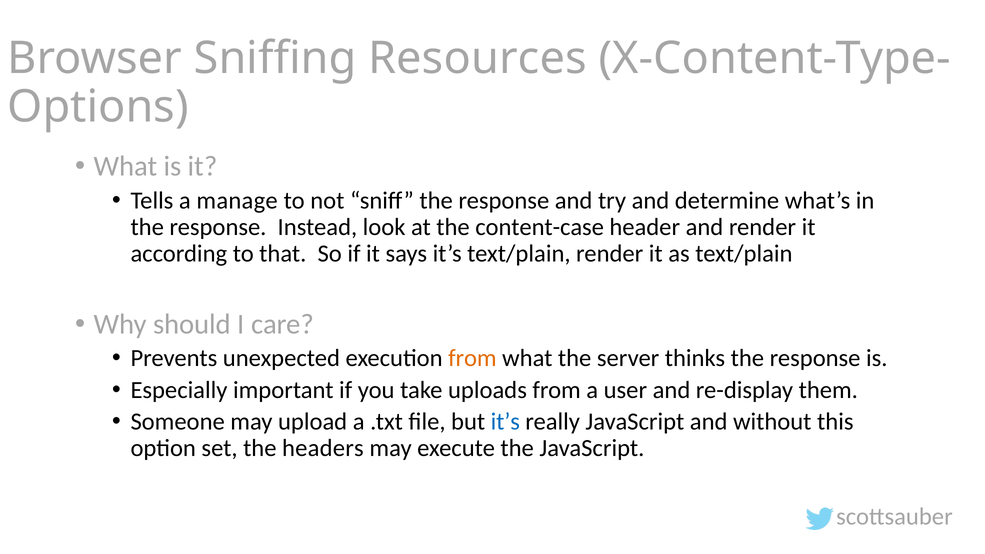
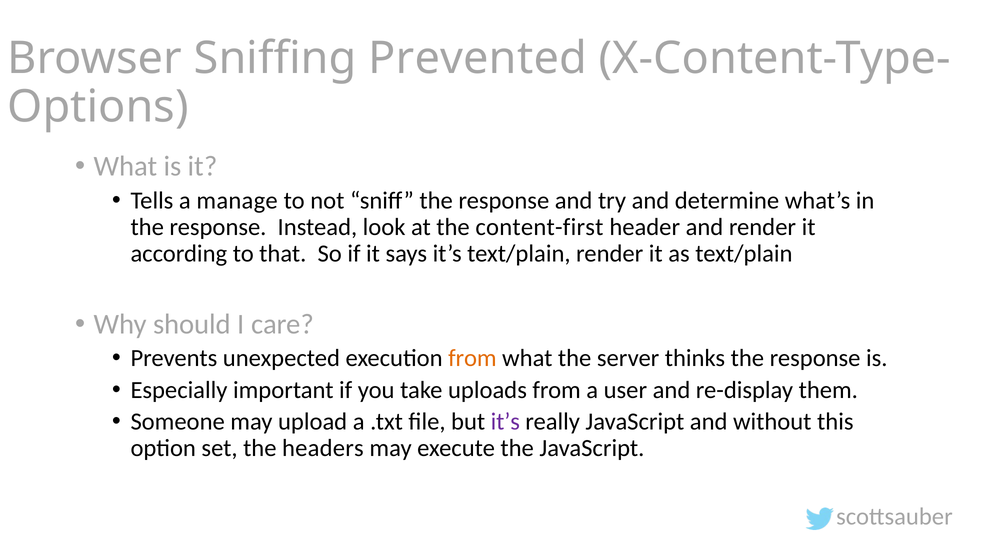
Resources: Resources -> Prevented
content-case: content-case -> content-first
it’s at (505, 422) colour: blue -> purple
